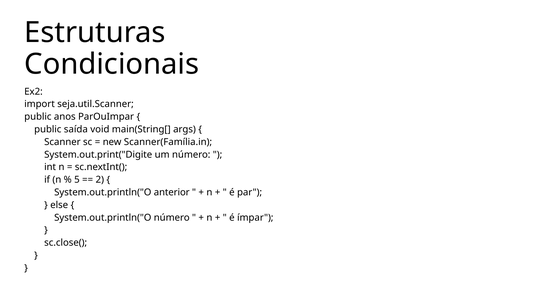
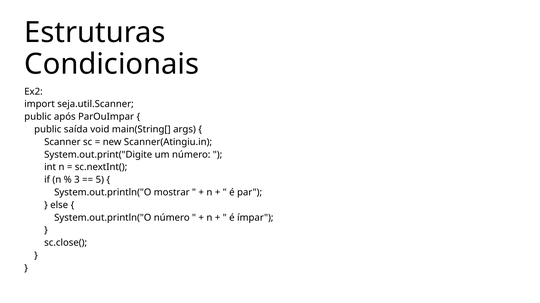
anos: anos -> após
Scanner(Família.in: Scanner(Família.in -> Scanner(Atingiu.in
5: 5 -> 3
2: 2 -> 5
anterior: anterior -> mostrar
